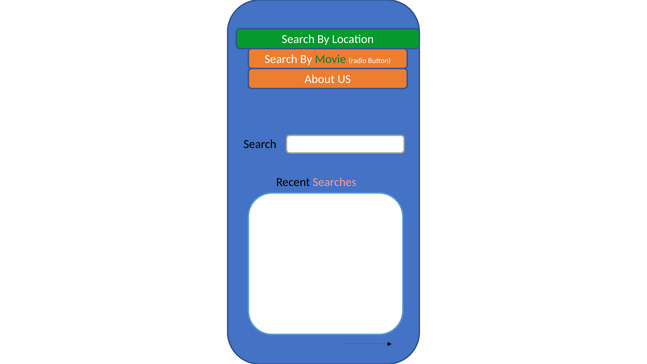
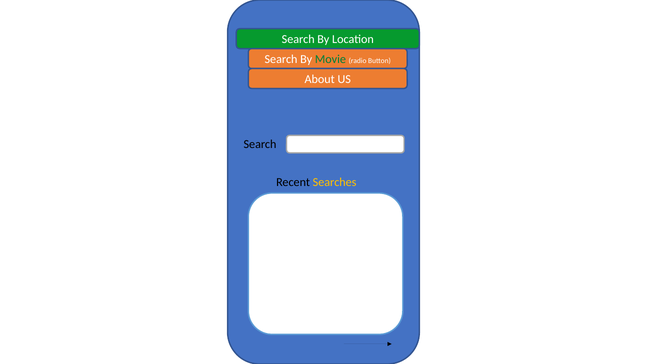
Searches colour: pink -> yellow
